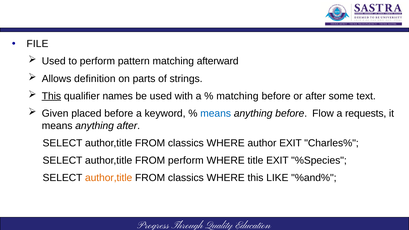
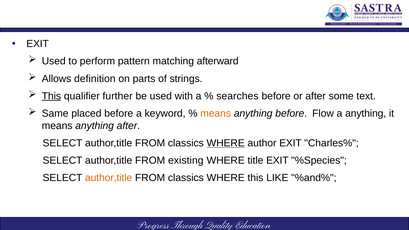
FILE at (37, 44): FILE -> EXIT
names: names -> further
matching at (237, 96): matching -> searches
Given: Given -> Same
means at (216, 113) colour: blue -> orange
a requests: requests -> anything
WHERE at (226, 143) underline: none -> present
FROM perform: perform -> existing
